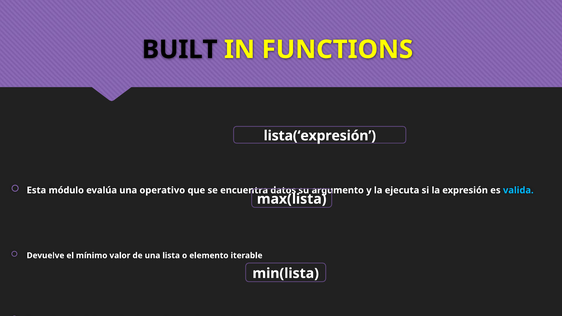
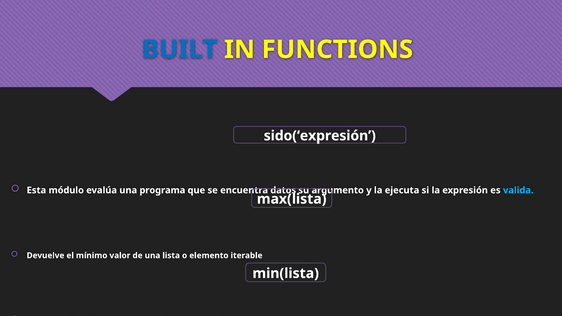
BUILT colour: black -> blue
lista(‘expresión: lista(‘expresión -> sido(‘expresión
operativo: operativo -> programa
